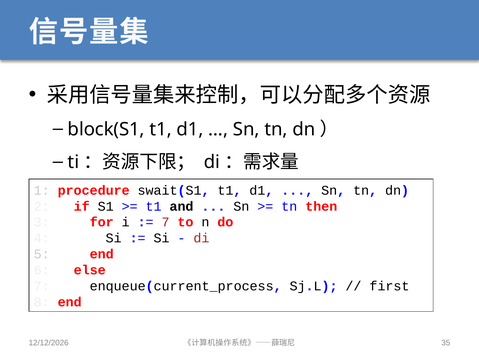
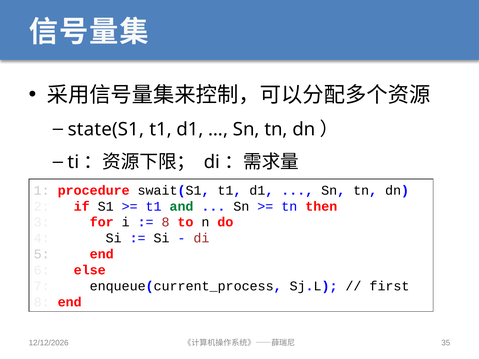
block(S1: block(S1 -> state(S1
and colour: black -> green
7 at (166, 222): 7 -> 8
